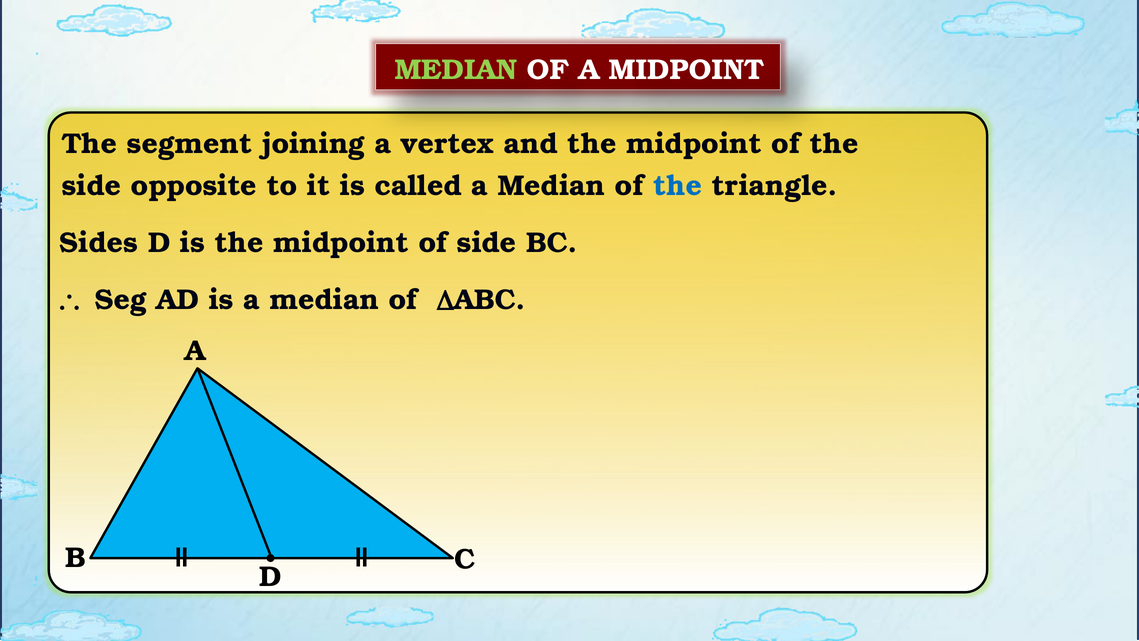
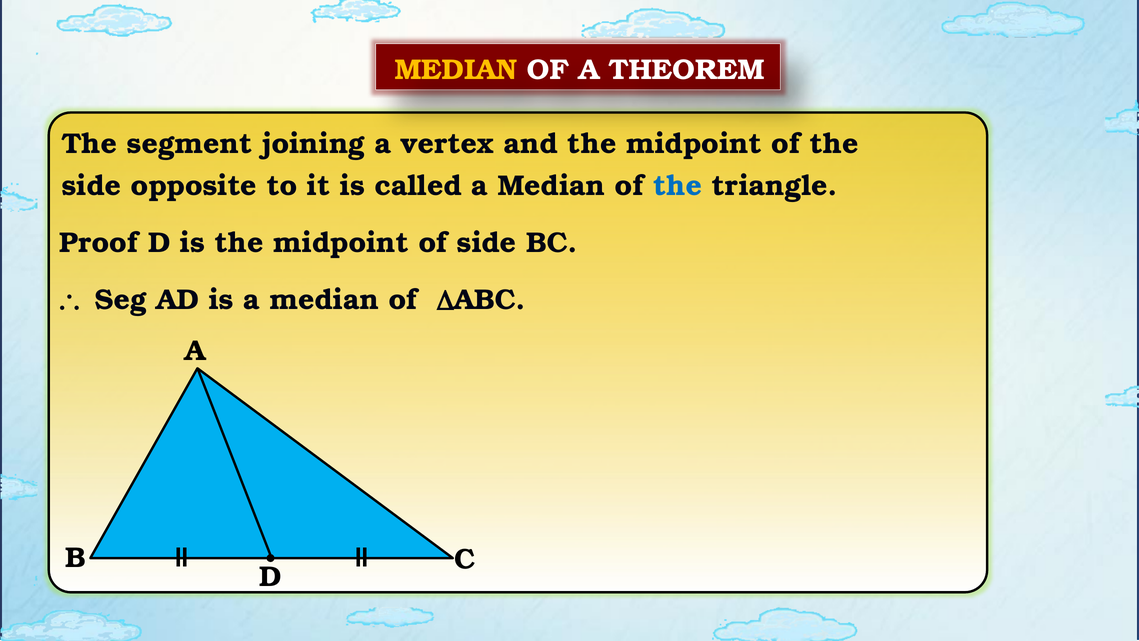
MEDIAN at (456, 70) colour: light green -> yellow
A MIDPOINT: MIDPOINT -> THEOREM
Sides: Sides -> Proof
